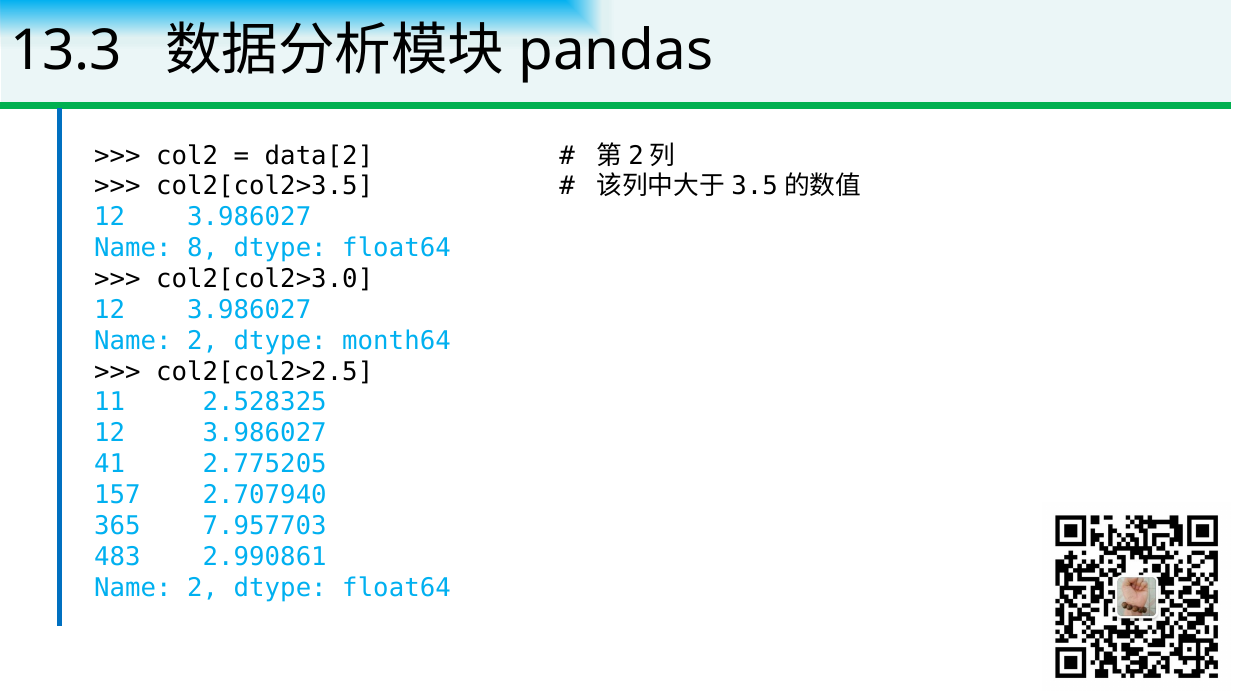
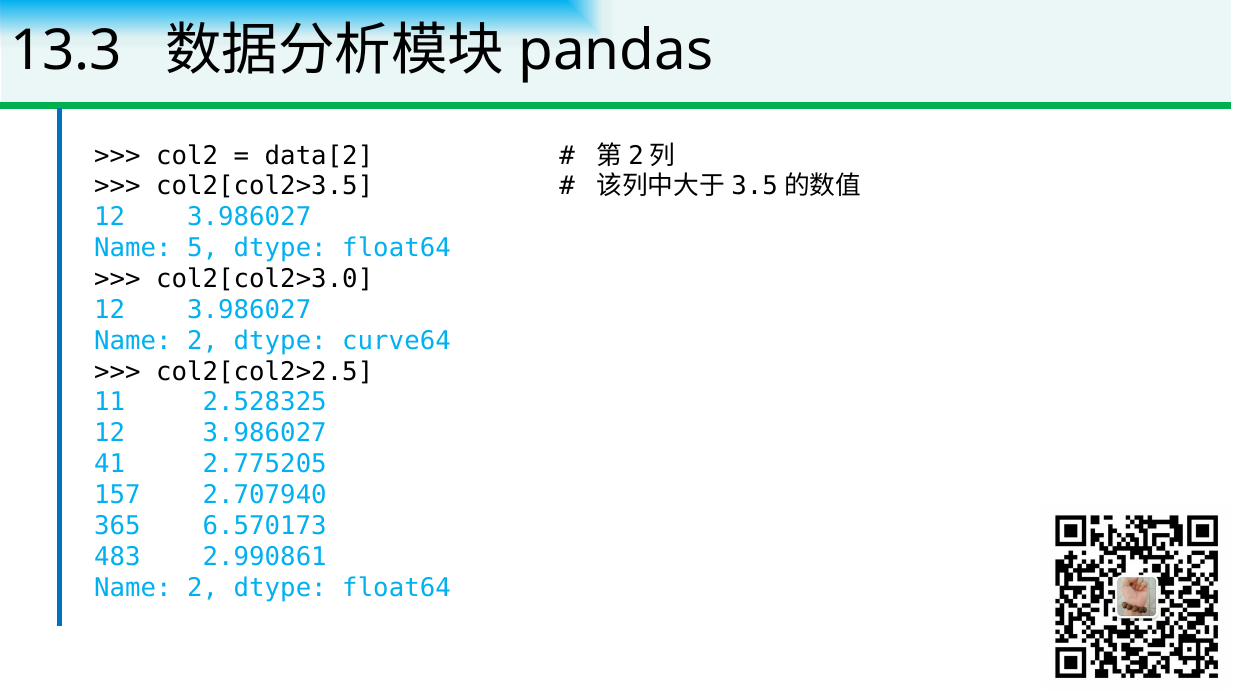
8: 8 -> 5
month64: month64 -> curve64
7.957703: 7.957703 -> 6.570173
